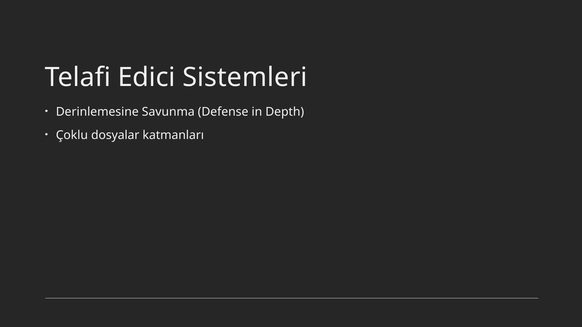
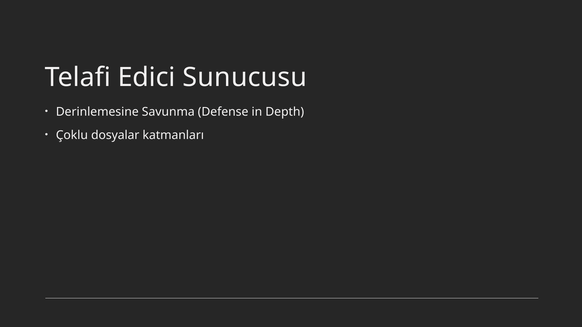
Sistemleri: Sistemleri -> Sunucusu
